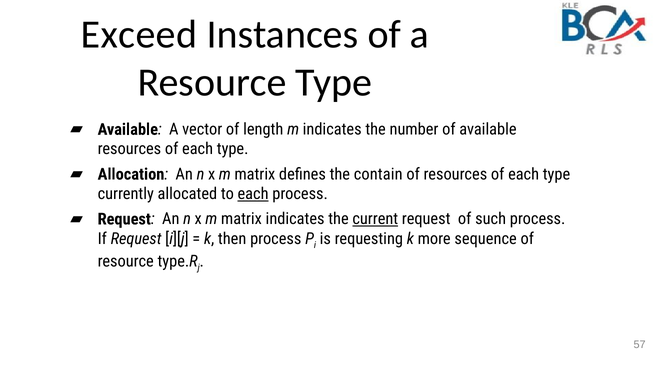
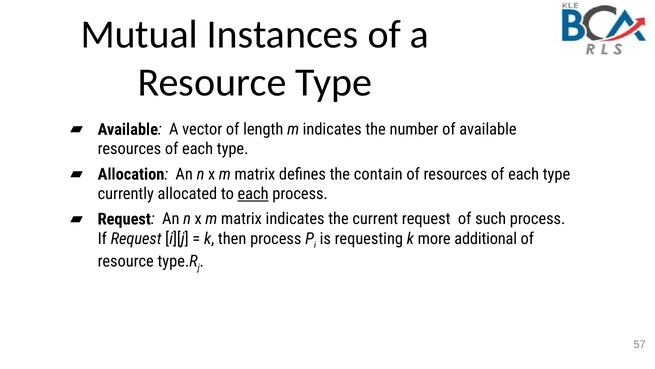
Exceed: Exceed -> Mutual
current underline: present -> none
sequence: sequence -> additional
